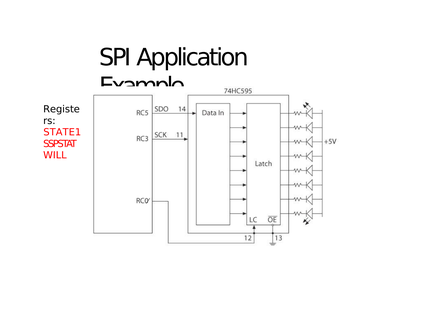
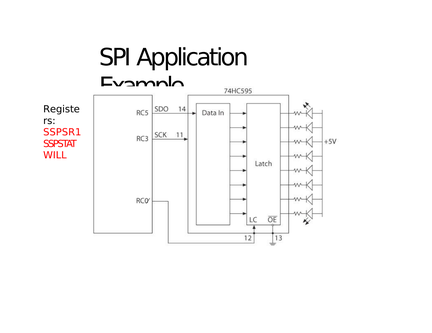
STATE1: STATE1 -> SSPSR1
